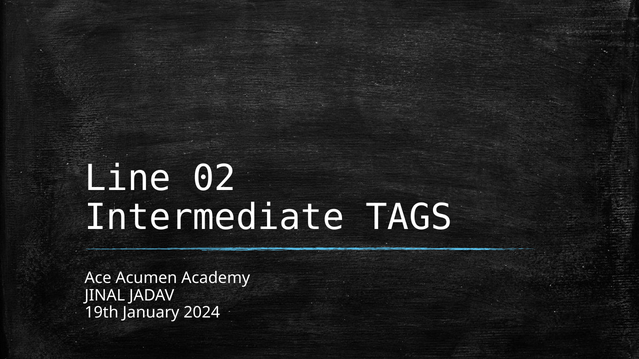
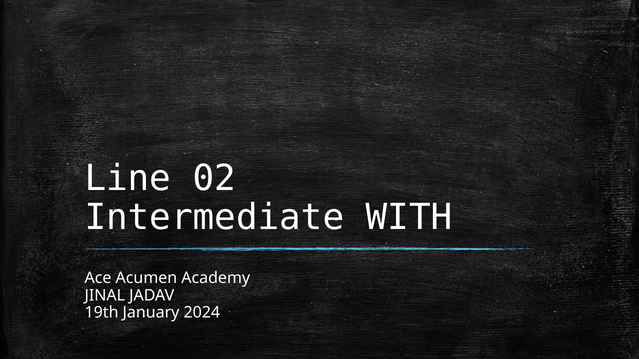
TAGS: TAGS -> WITH
